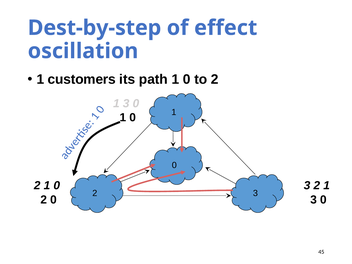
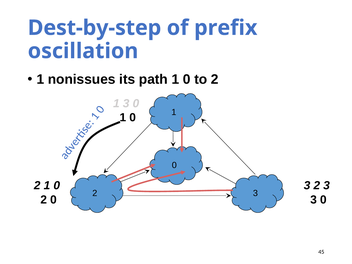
effect: effect -> prefix
customers: customers -> nonissues
3 2 1: 1 -> 3
